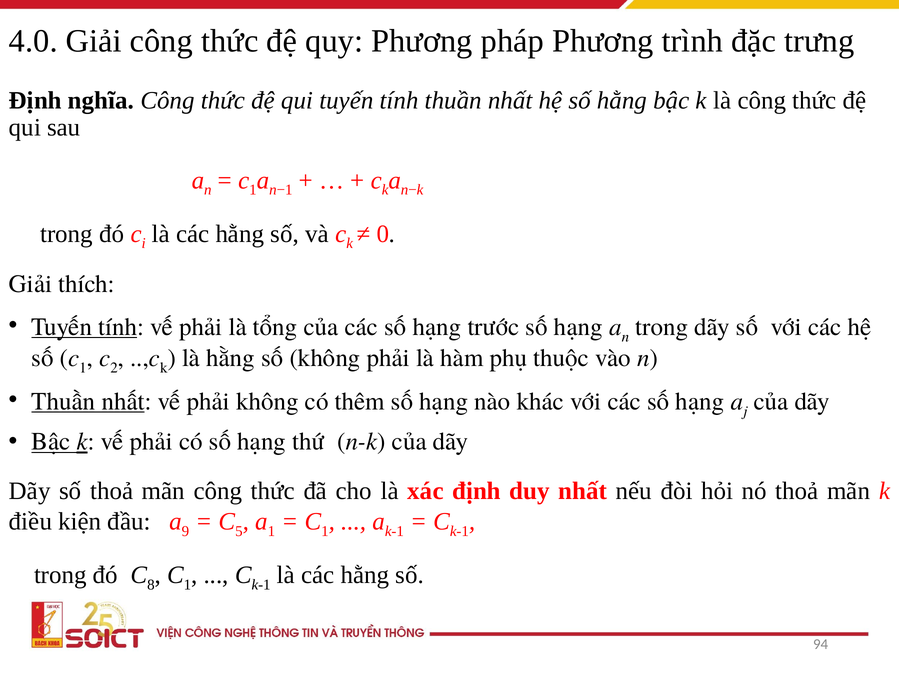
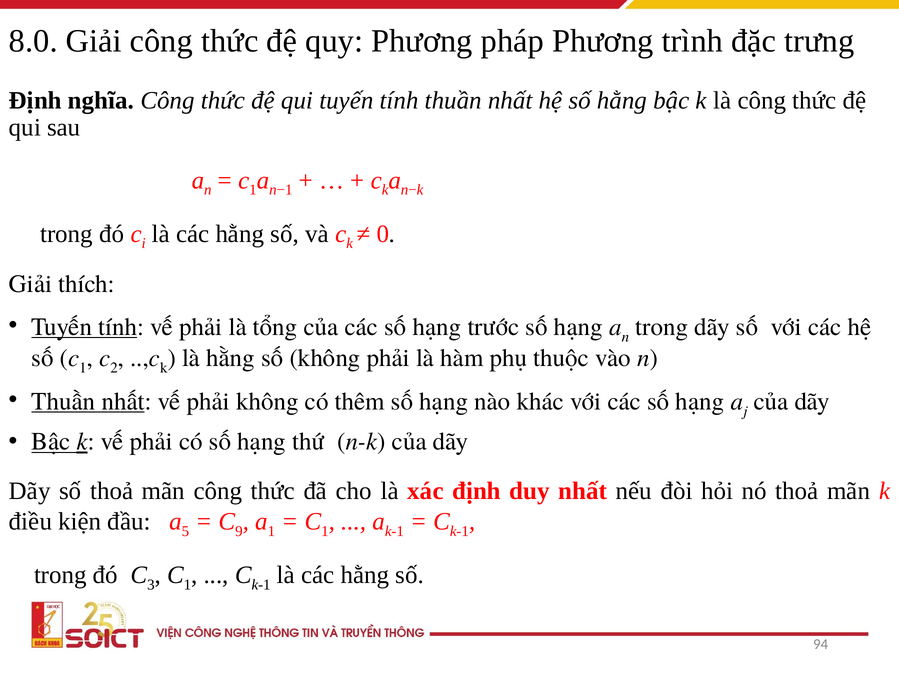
4.0: 4.0 -> 8.0
9: 9 -> 5
5: 5 -> 9
8: 8 -> 3
